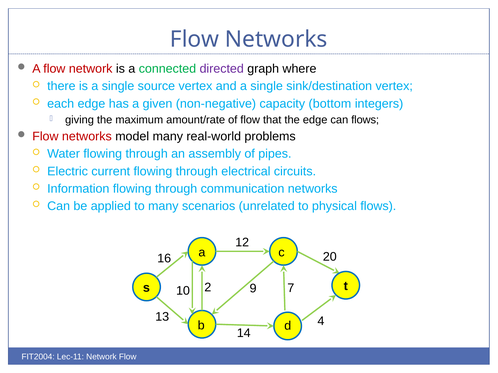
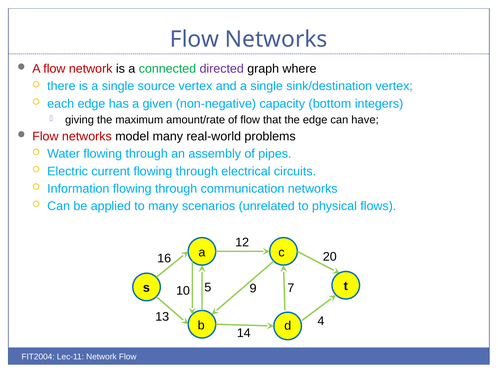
can flows: flows -> have
2: 2 -> 5
